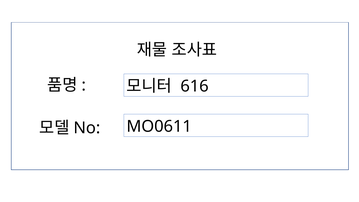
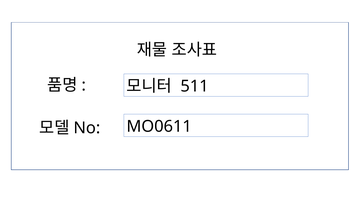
616: 616 -> 511
